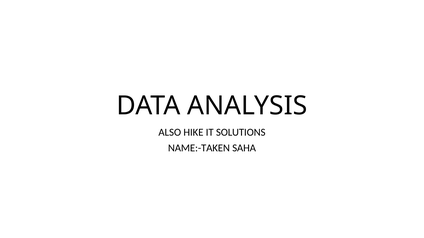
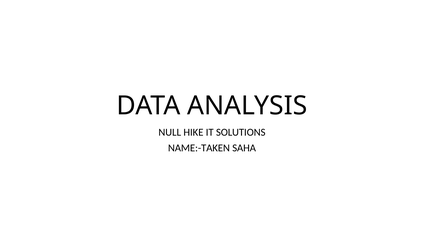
ALSO: ALSO -> NULL
